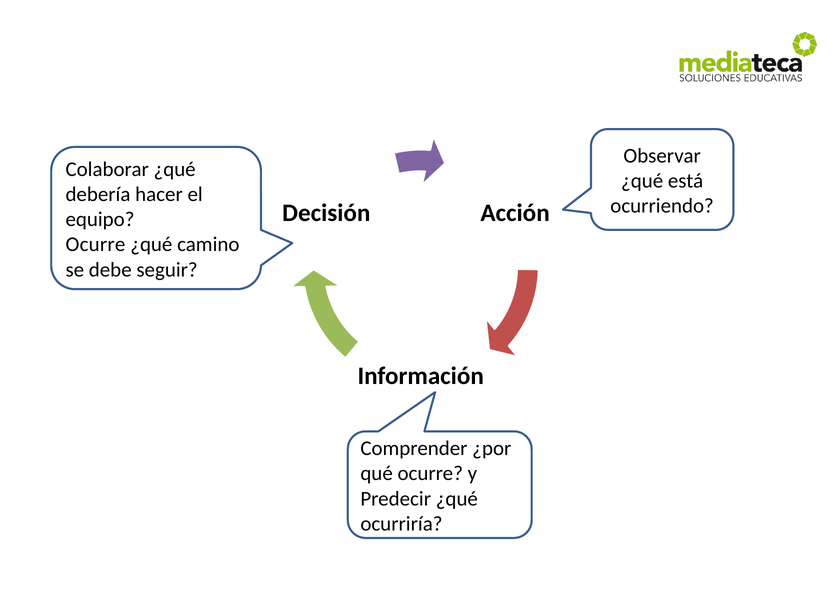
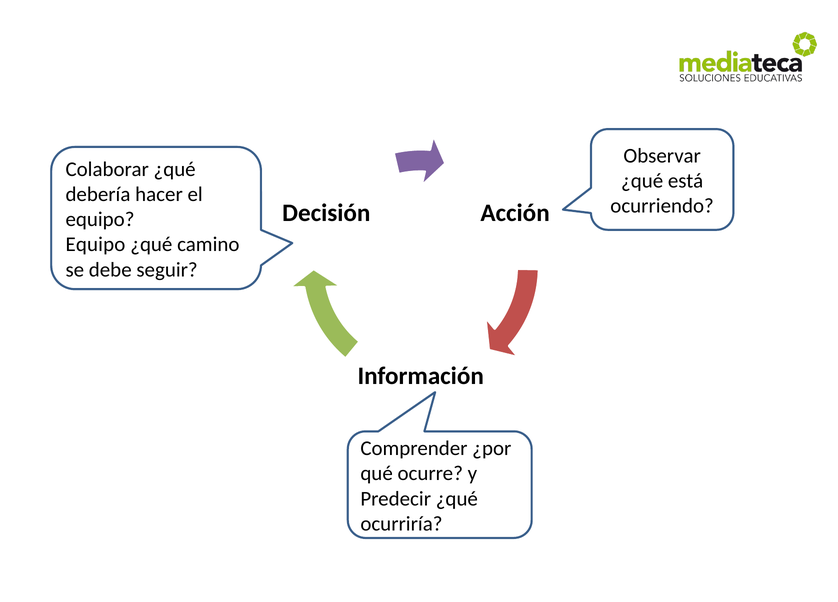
Ocurre at (95, 245): Ocurre -> Equipo
